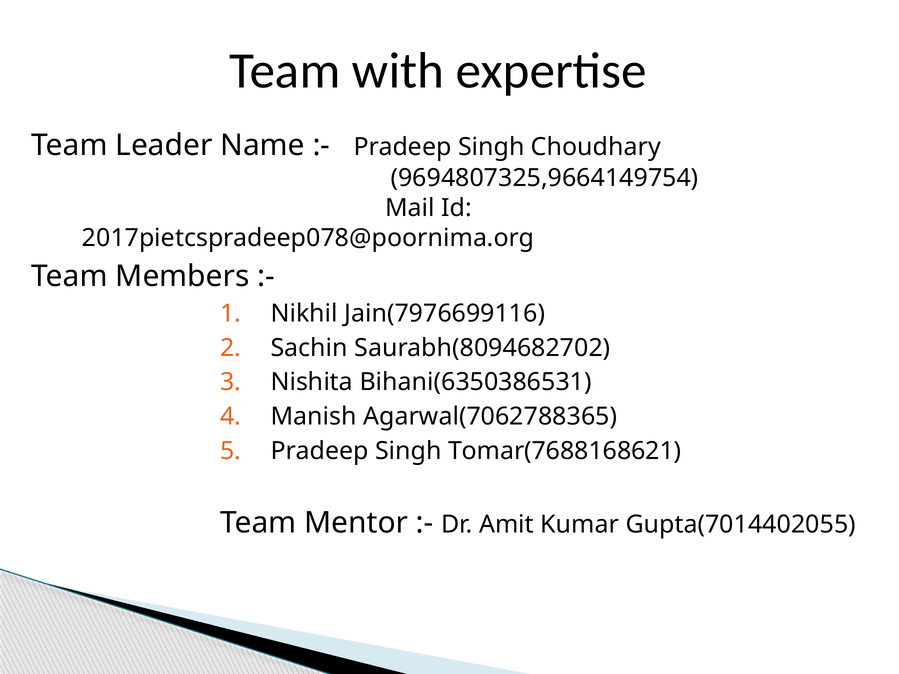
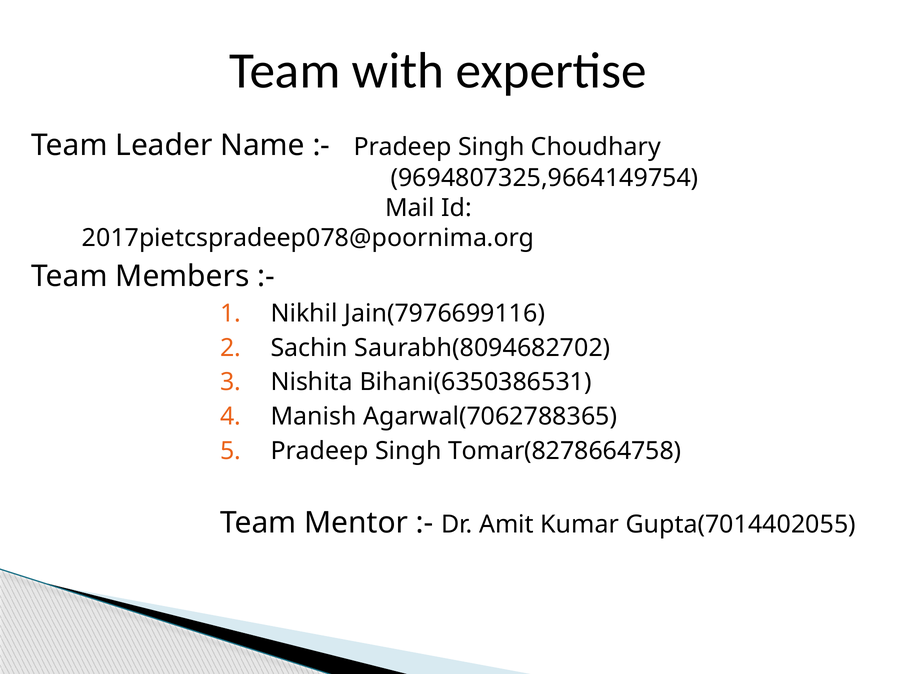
Tomar(7688168621: Tomar(7688168621 -> Tomar(8278664758
